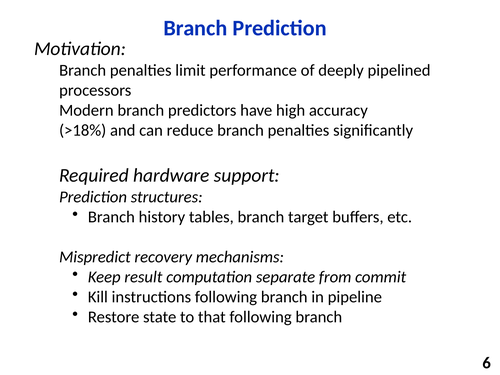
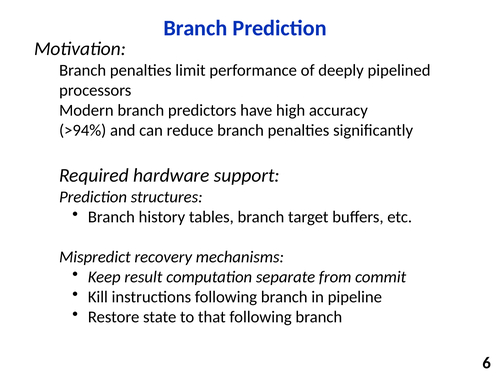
>18%: >18% -> >94%
